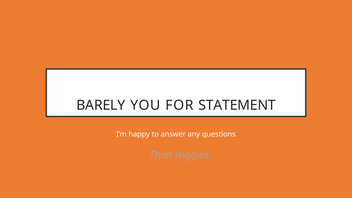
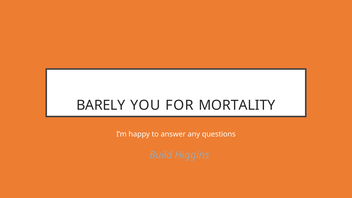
STATEMENT: STATEMENT -> MORTALITY
Than: Than -> Build
